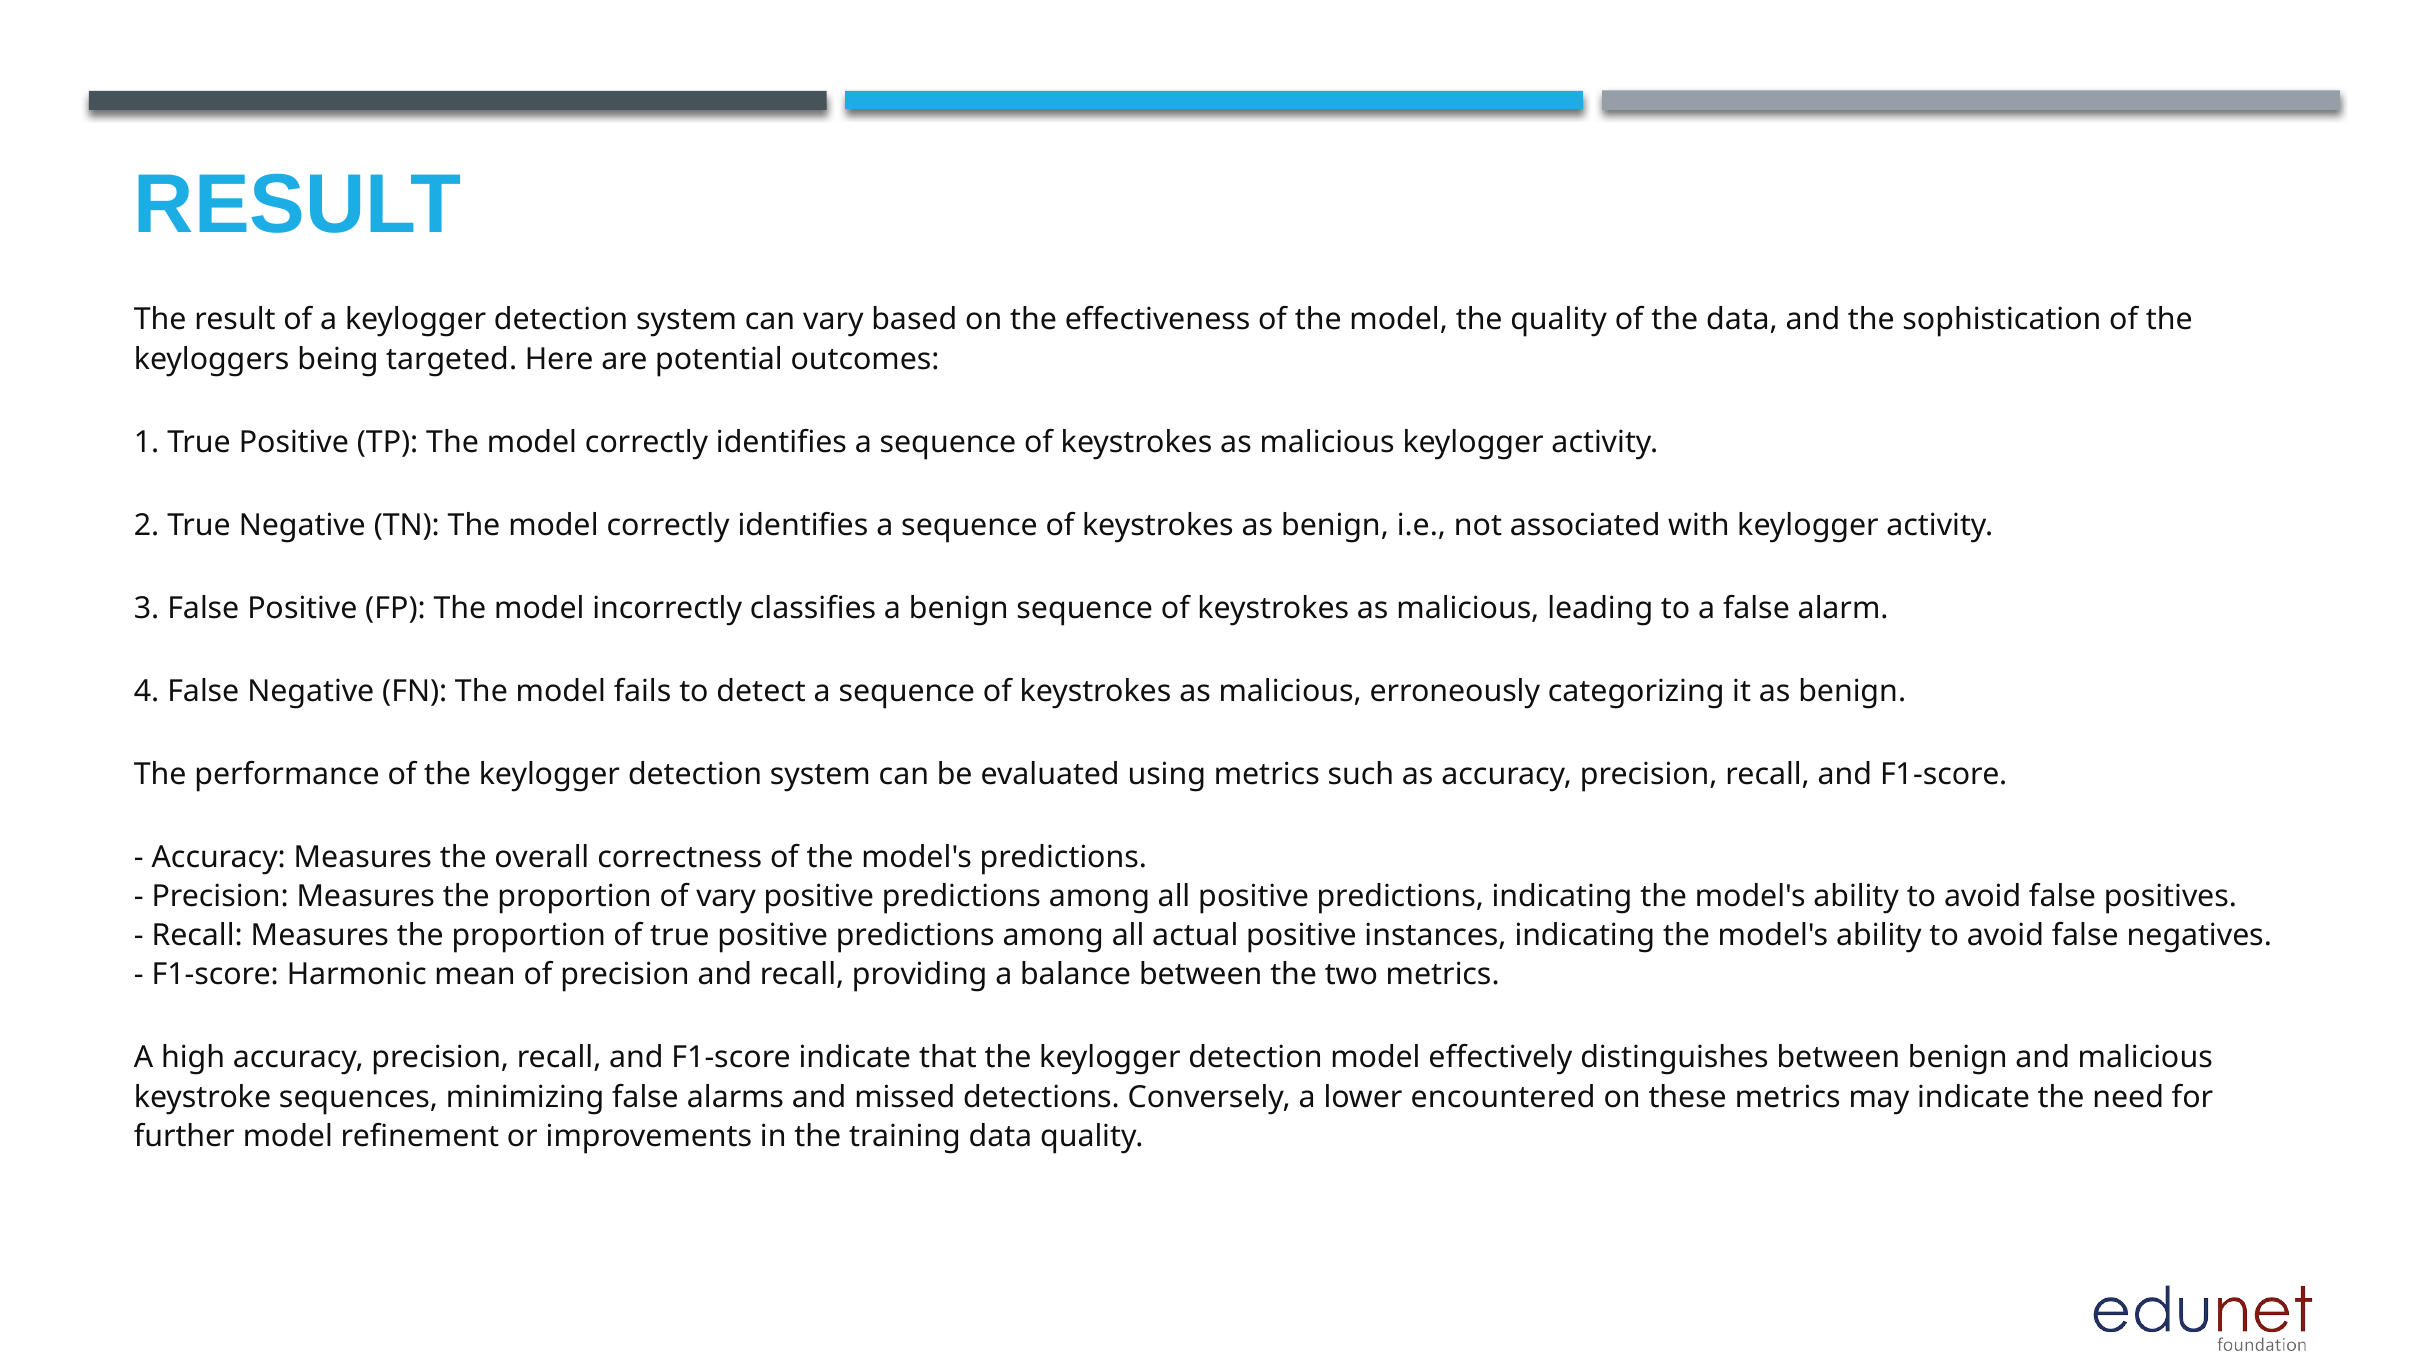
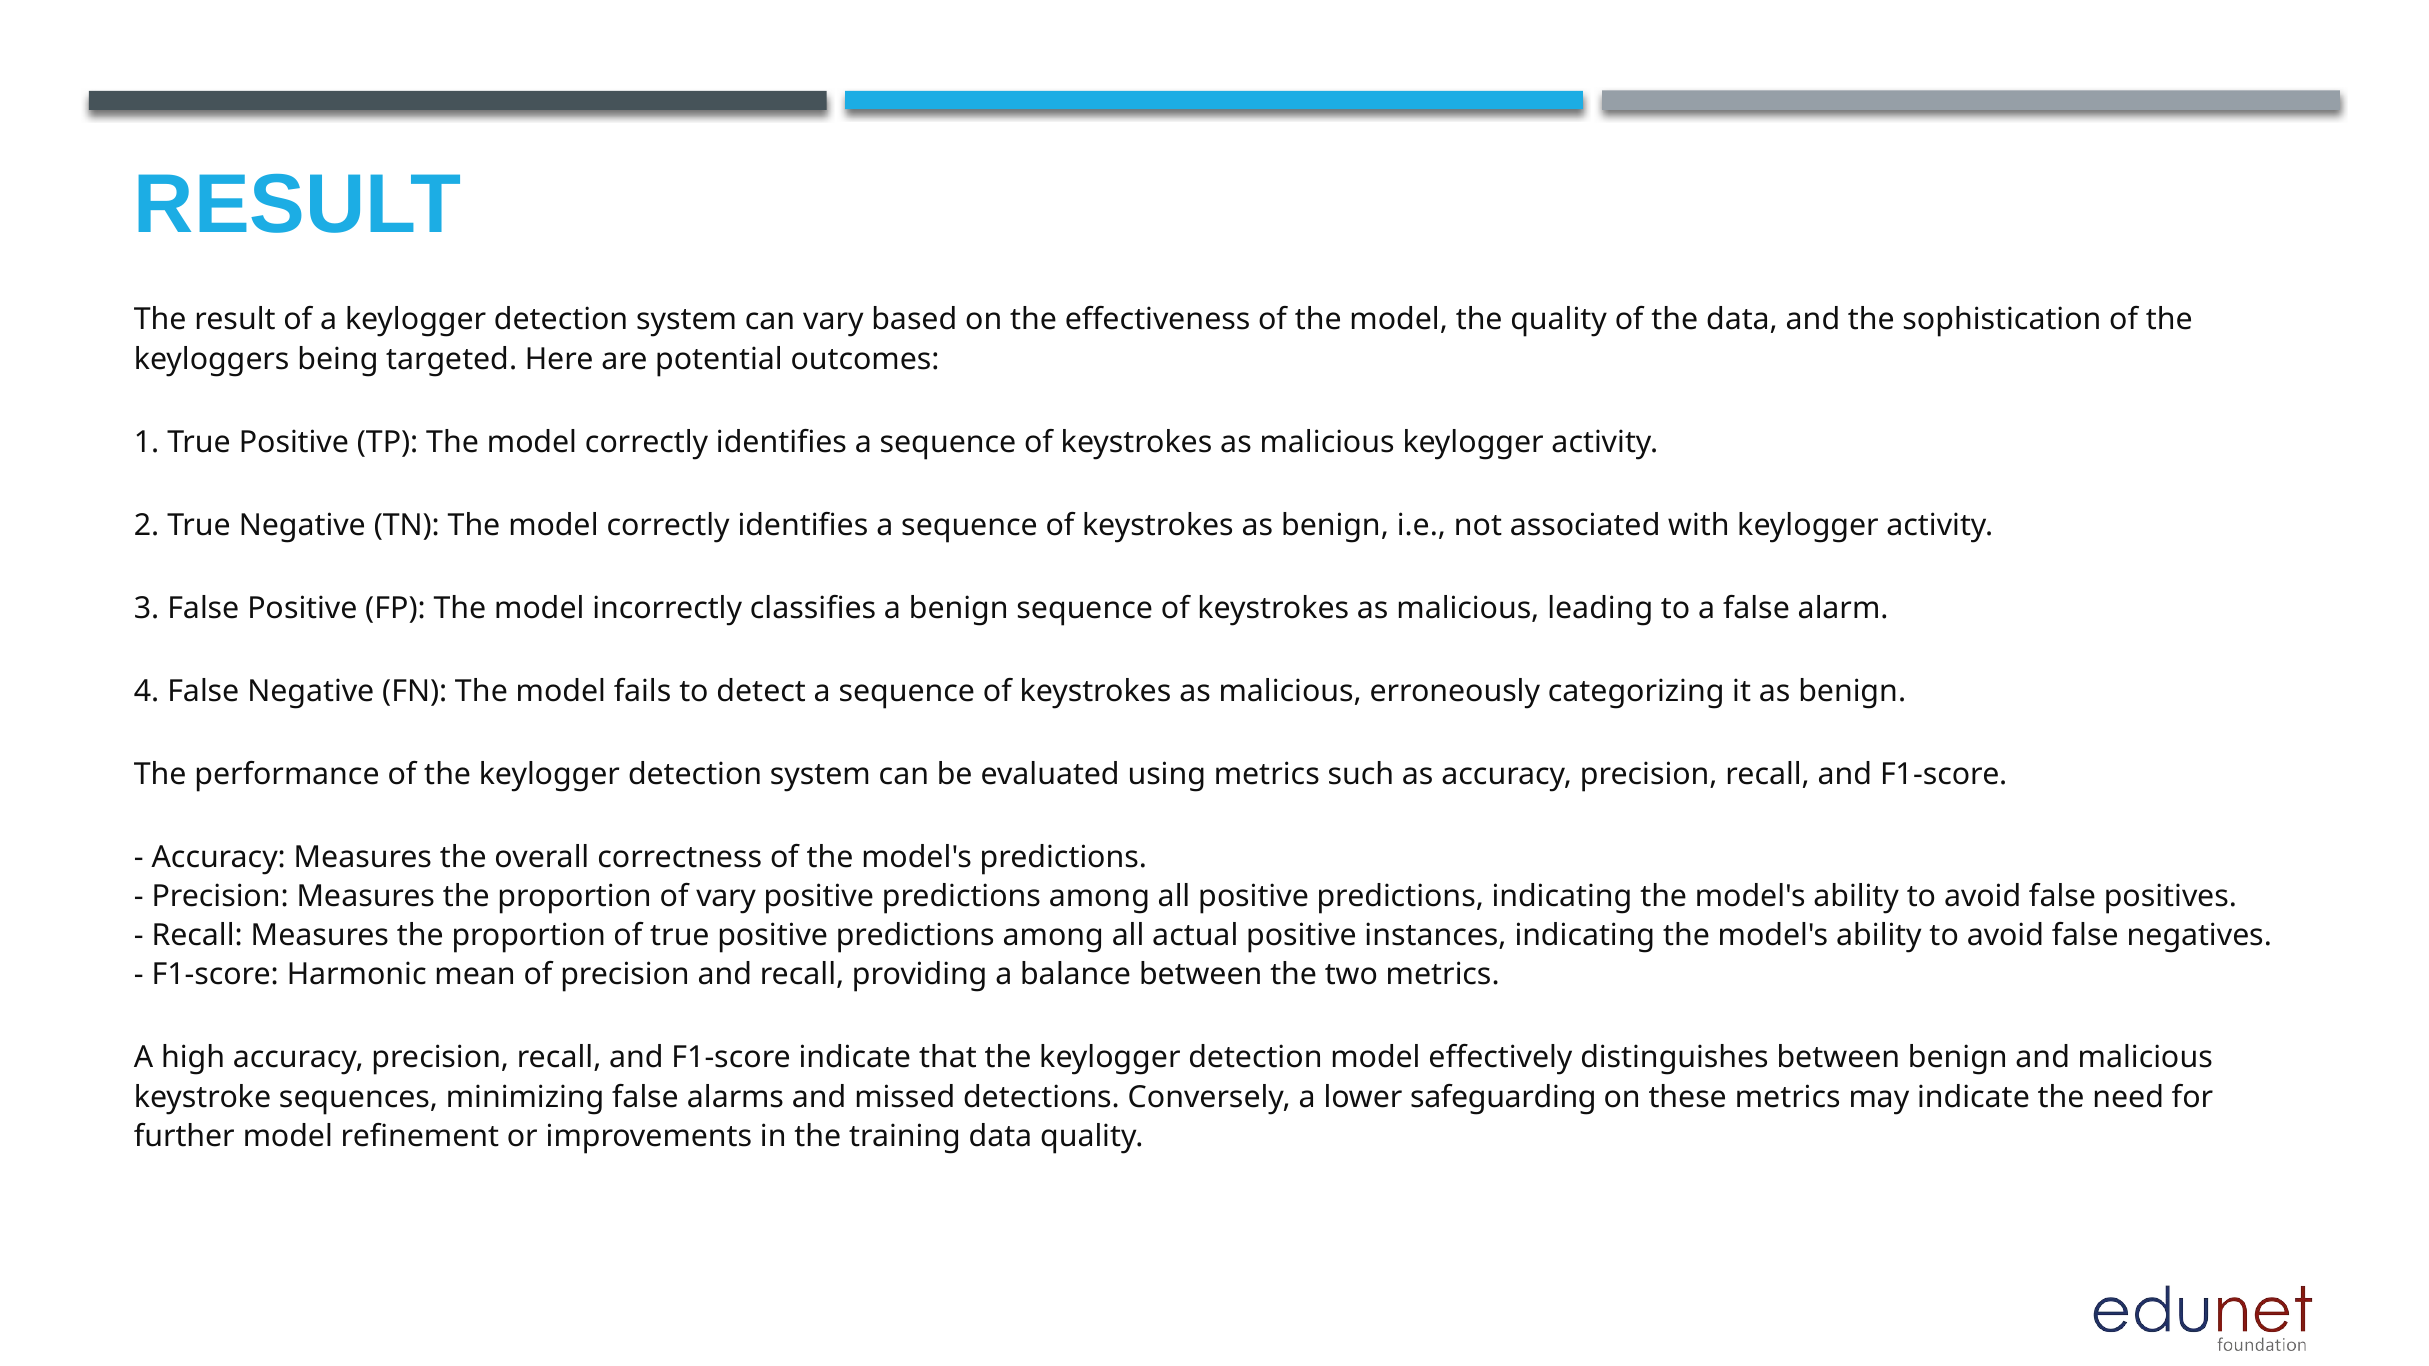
encountered: encountered -> safeguarding
